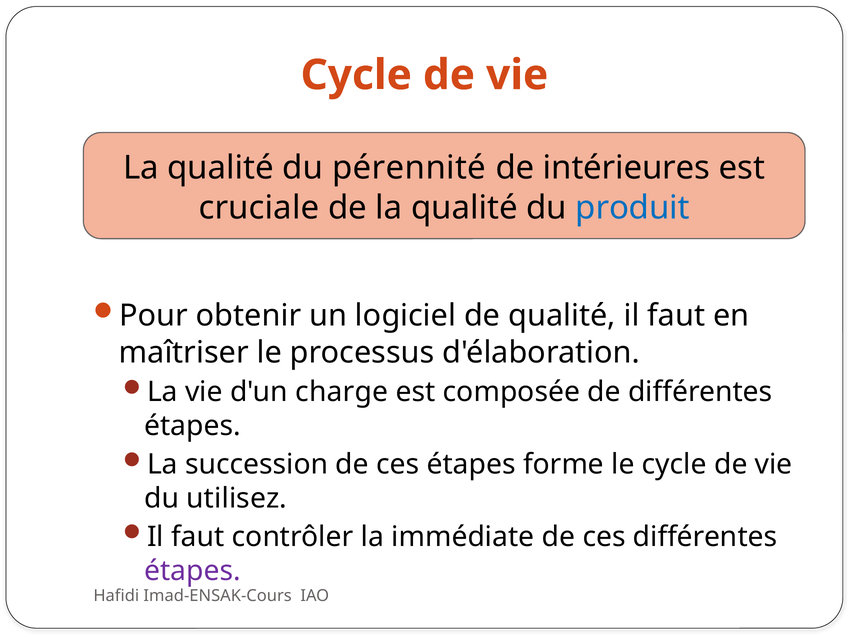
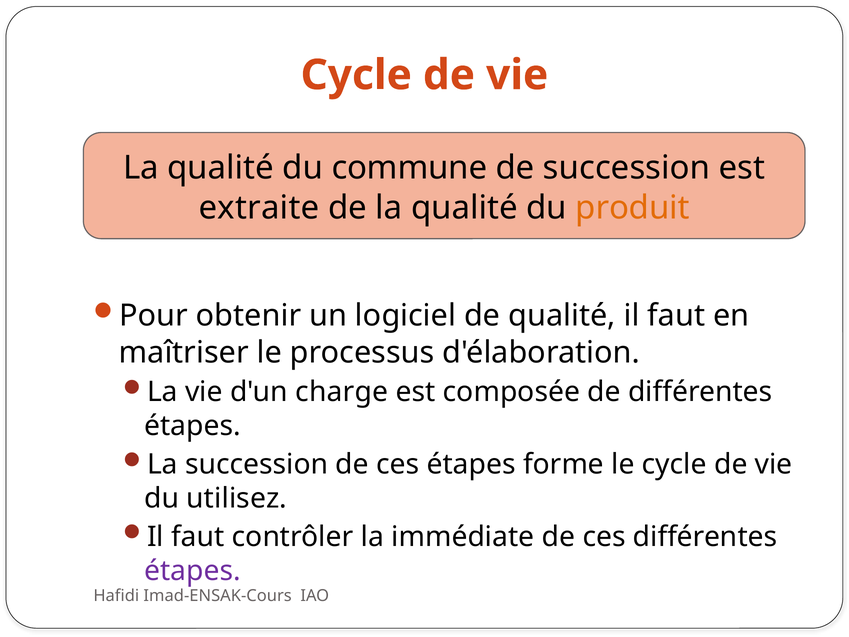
pérennité: pérennité -> commune
de intérieures: intérieures -> succession
cruciale: cruciale -> extraite
produit colour: blue -> orange
